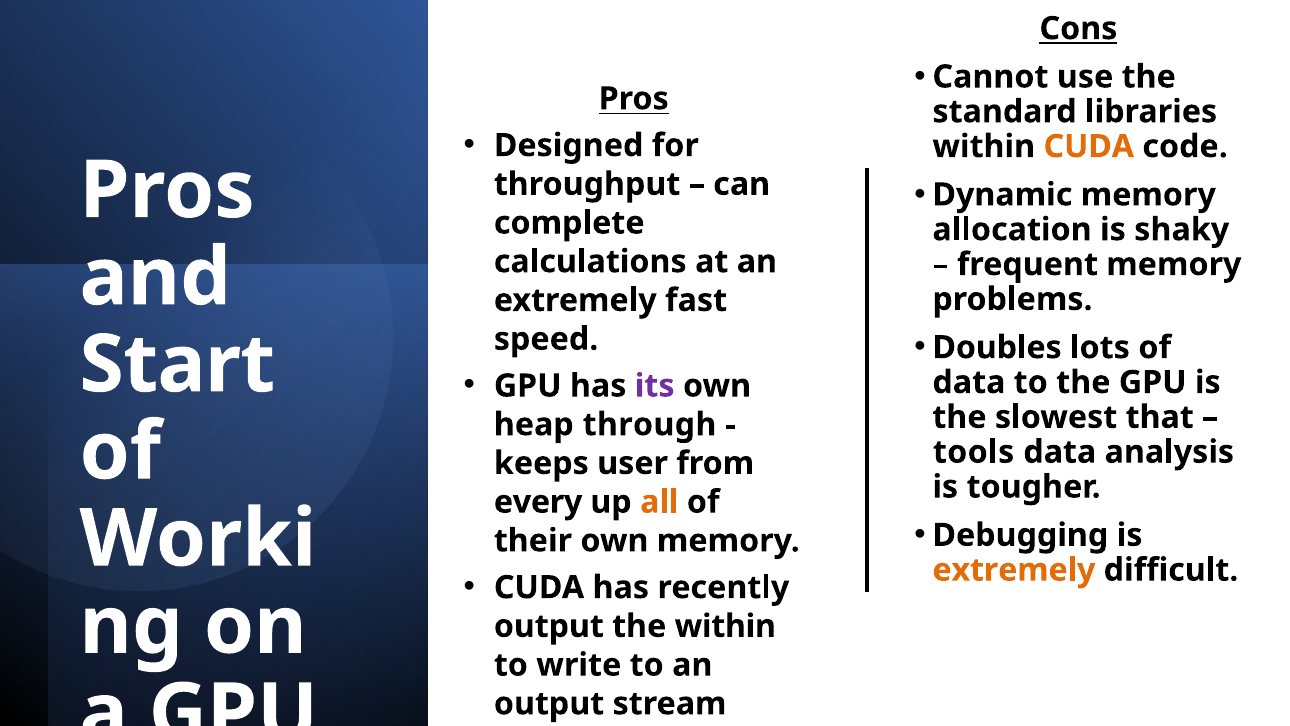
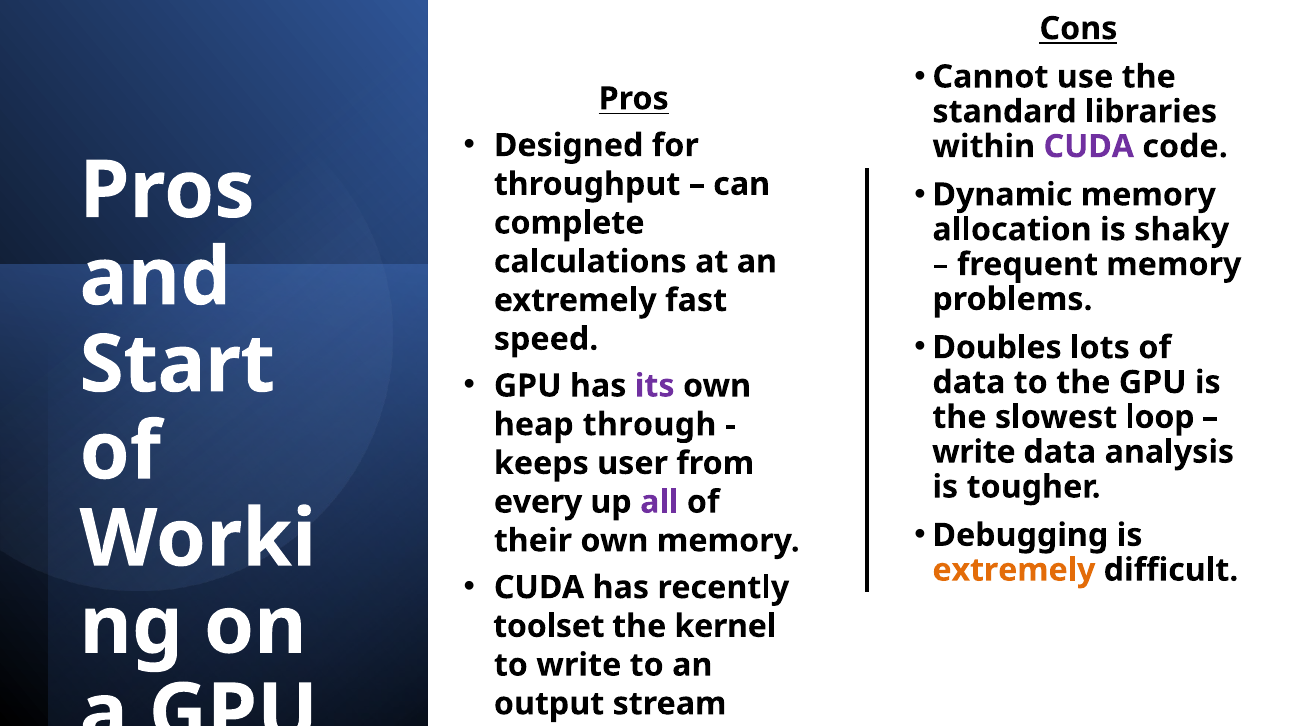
CUDA at (1089, 146) colour: orange -> purple
that: that -> loop
tools at (974, 452): tools -> write
all colour: orange -> purple
output at (549, 626): output -> toolset
the within: within -> kernel
